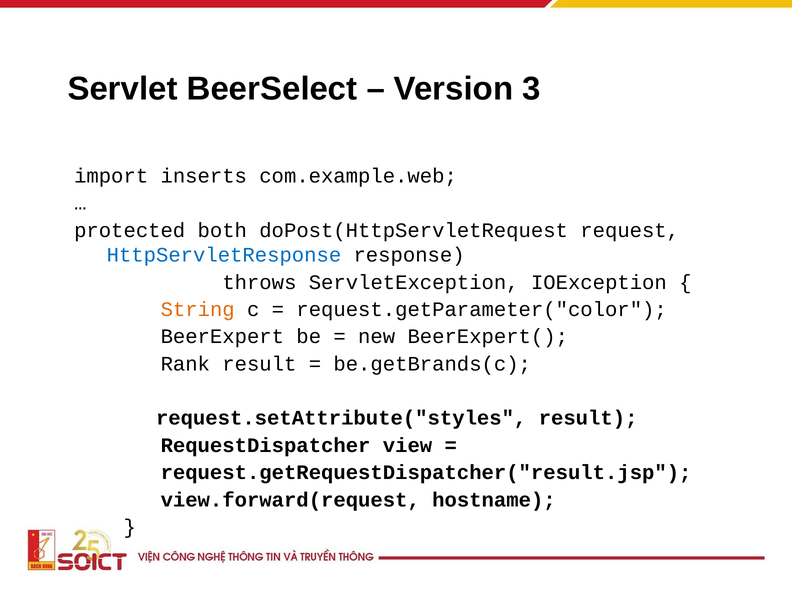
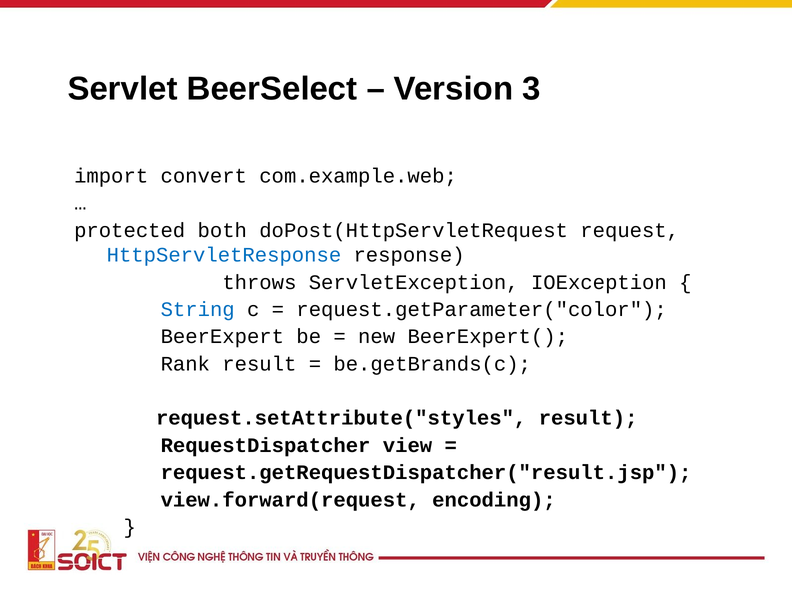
inserts: inserts -> convert
String colour: orange -> blue
hostname: hostname -> encoding
